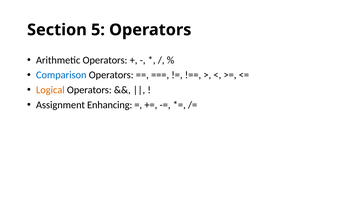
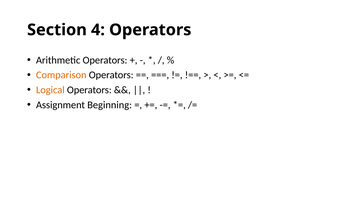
5: 5 -> 4
Comparison colour: blue -> orange
Enhancing: Enhancing -> Beginning
